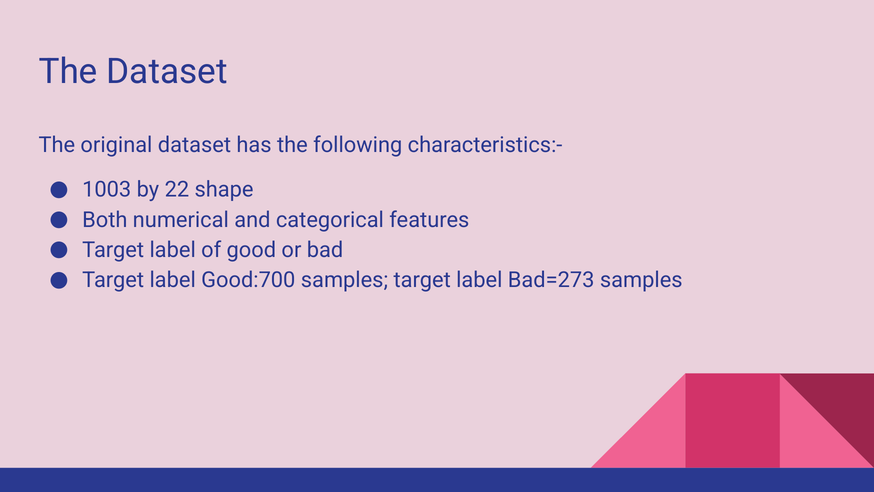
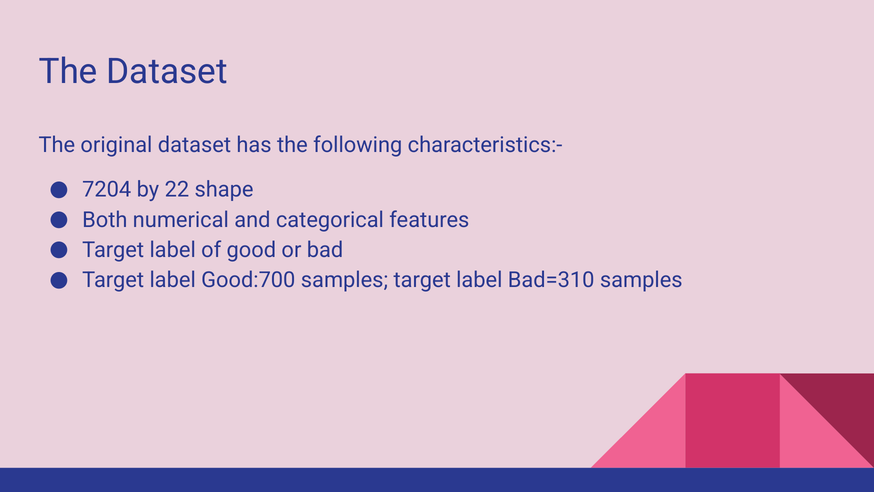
1003: 1003 -> 7204
Bad=273: Bad=273 -> Bad=310
